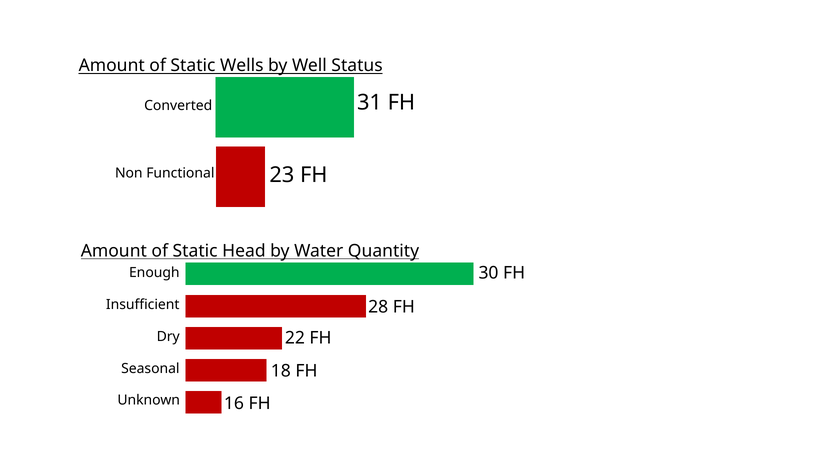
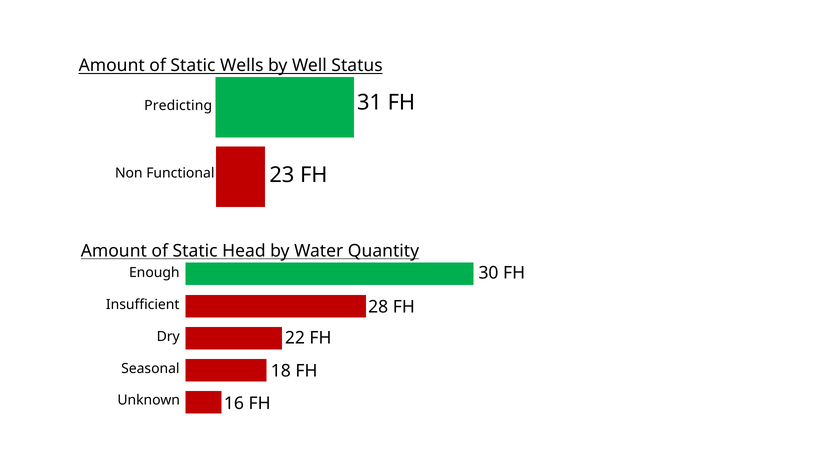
Converted: Converted -> Predicting
